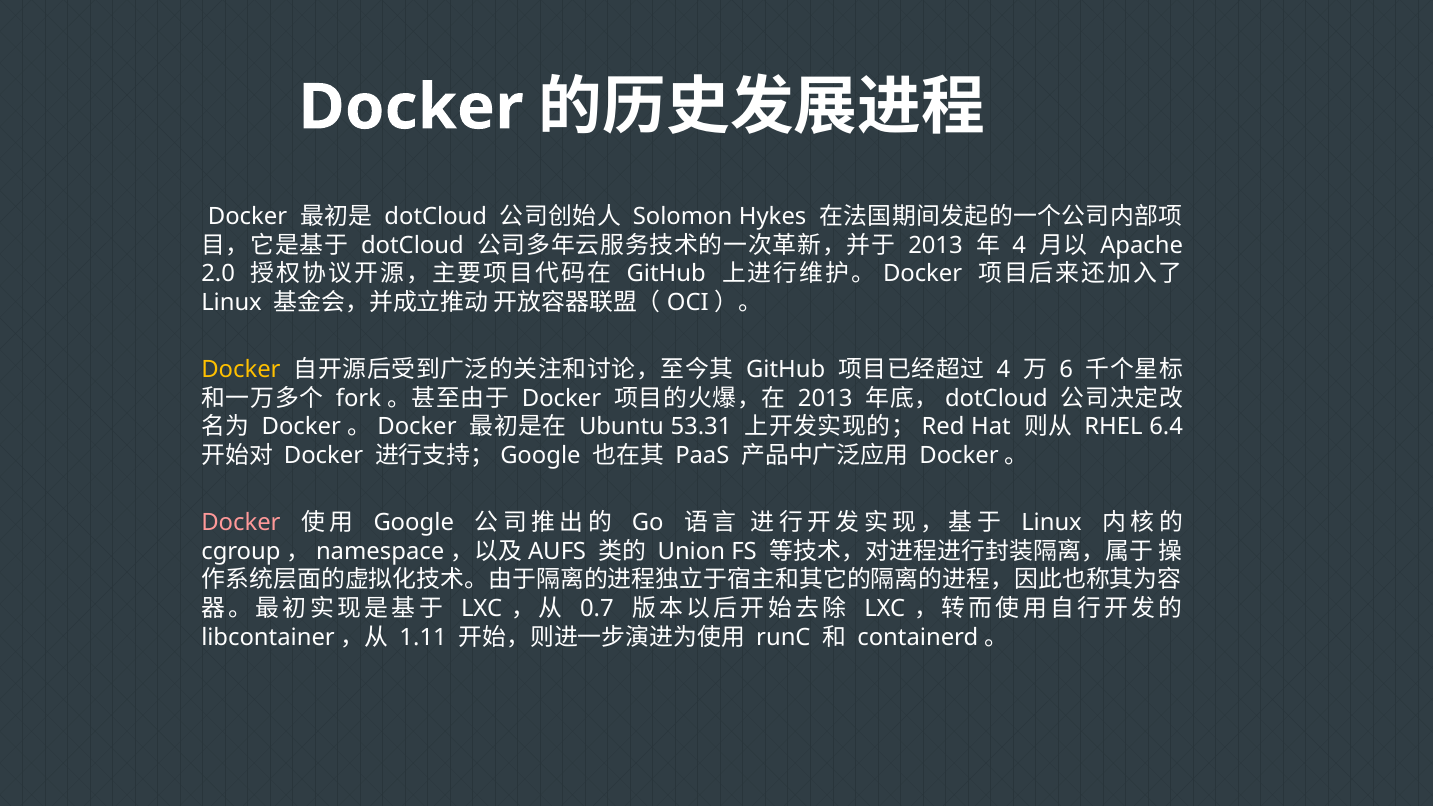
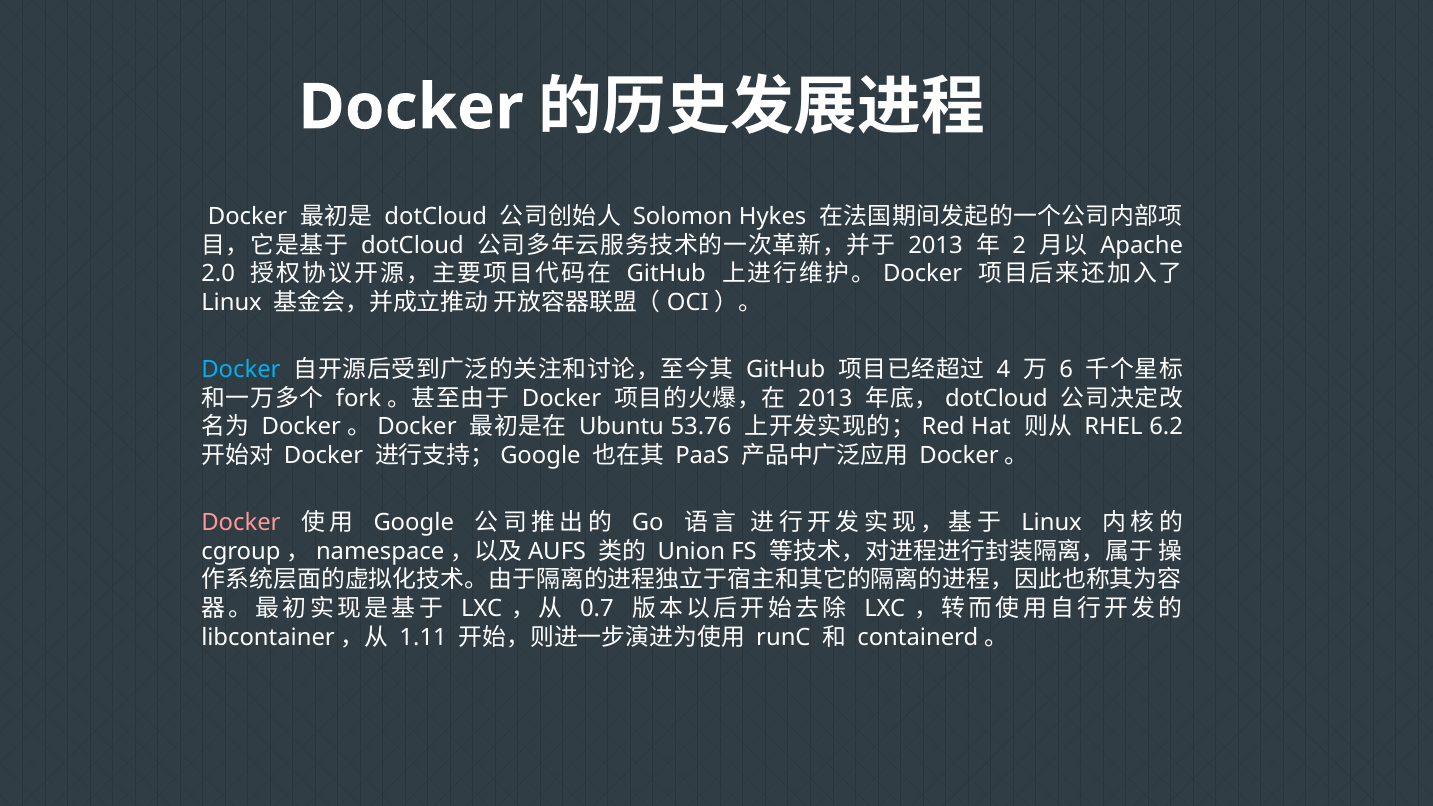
4 at (1019, 245): 4 -> 2
Docker at (241, 370) colour: yellow -> light blue
53.31: 53.31 -> 53.76
6.4: 6.4 -> 6.2
